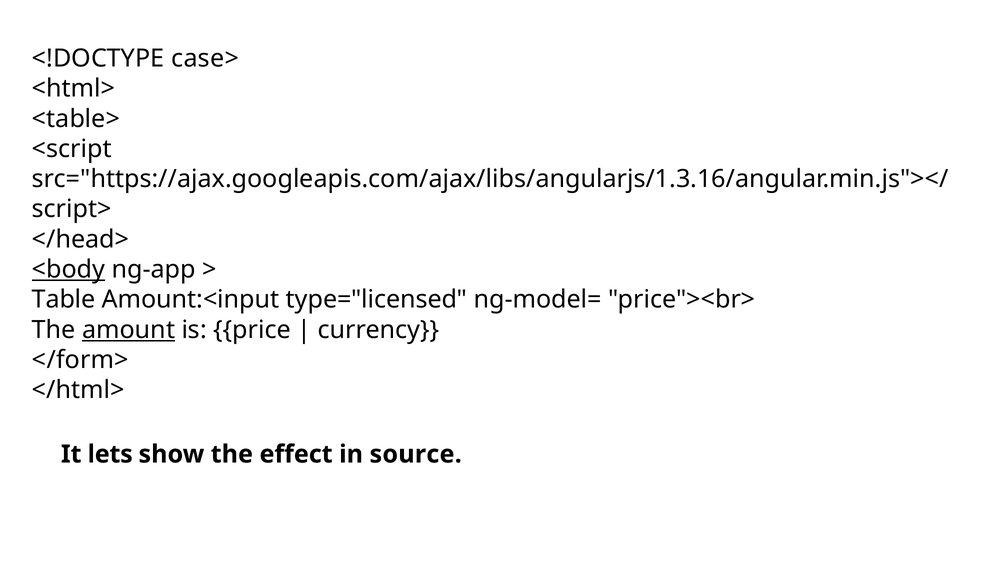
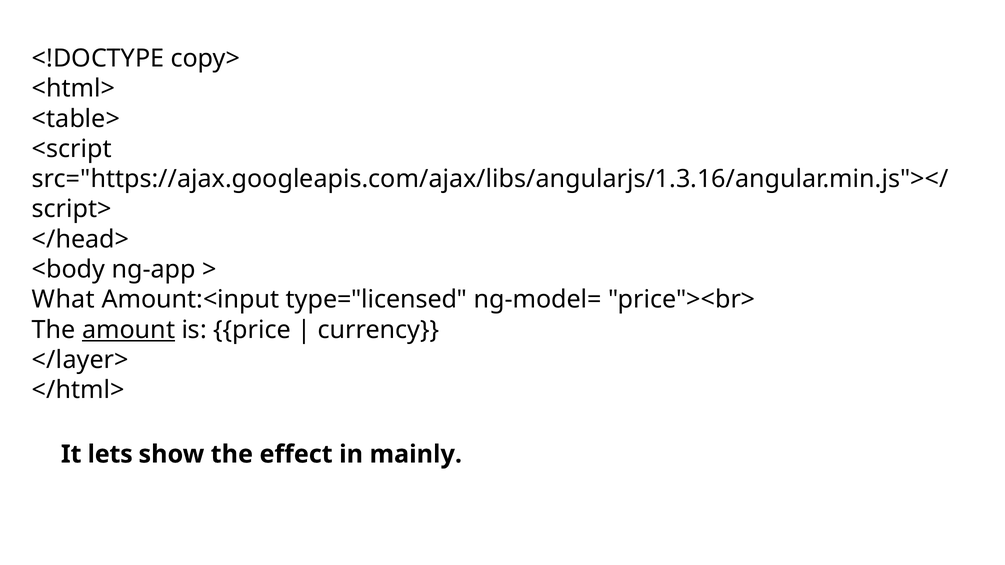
case>: case> -> copy>
<body underline: present -> none
Table: Table -> What
</form>: </form> -> </layer>
source: source -> mainly
